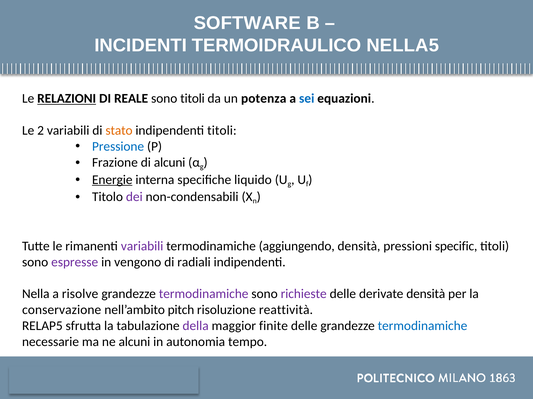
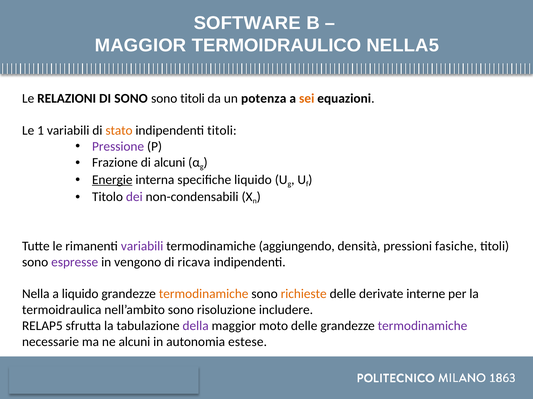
INCIDENTI at (141, 45): INCIDENTI -> MAGGIOR
RELAZIONI underline: present -> none
DI REALE: REALE -> SONO
sei colour: blue -> orange
2: 2 -> 1
Pressione colour: blue -> purple
specific: specific -> fasiche
radiali: radiali -> ricava
a risolve: risolve -> liquido
termodinamiche at (204, 294) colour: purple -> orange
richieste colour: purple -> orange
derivate densità: densità -> interne
conservazione: conservazione -> termoidraulica
nell’ambito pitch: pitch -> sono
reattività: reattività -> includere
finite: finite -> moto
termodinamiche at (422, 326) colour: blue -> purple
tempo: tempo -> estese
